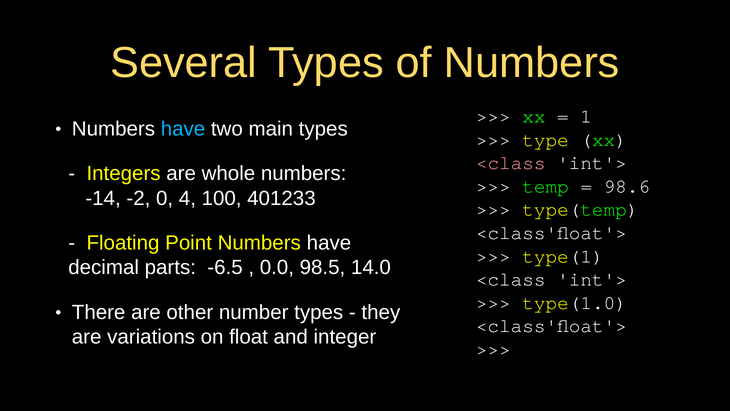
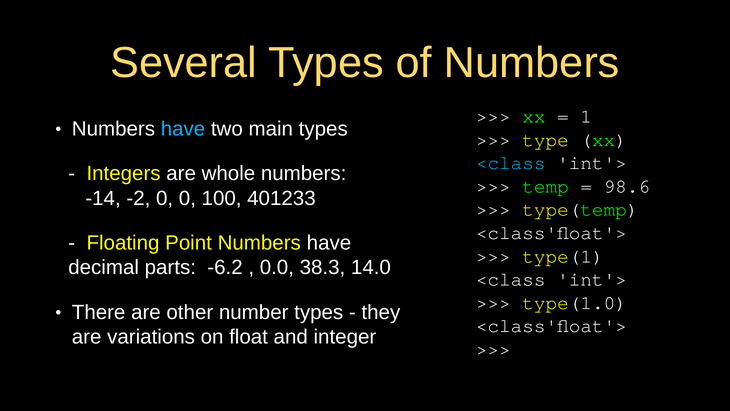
<class at (511, 163) colour: pink -> light blue
0 4: 4 -> 0
-6.5: -6.5 -> -6.2
98.5: 98.5 -> 38.3
